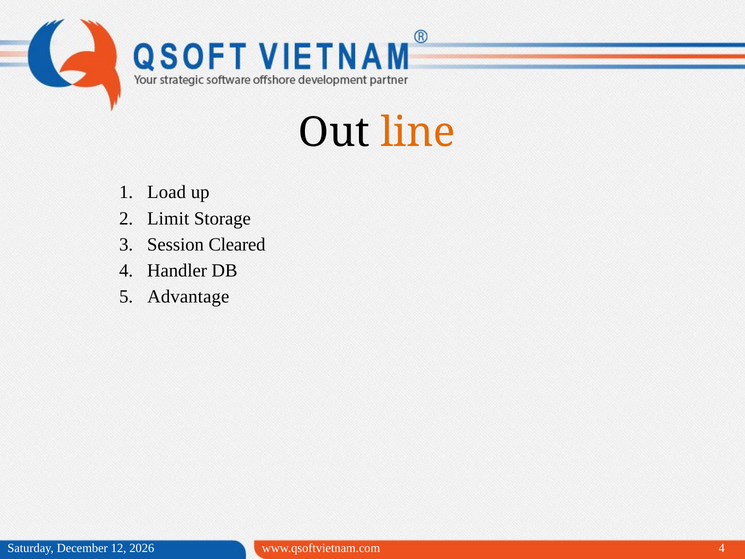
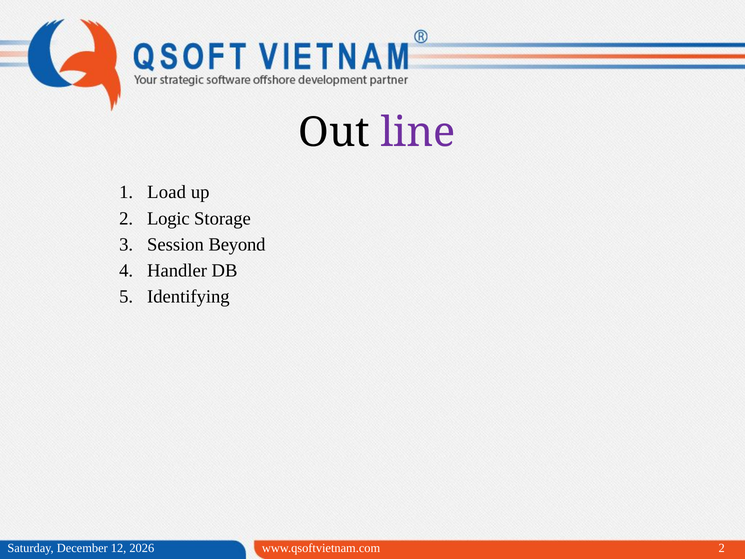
line colour: orange -> purple
Limit: Limit -> Logic
Cleared: Cleared -> Beyond
Advantage: Advantage -> Identifying
www.qsoftvietnam.com 4: 4 -> 2
